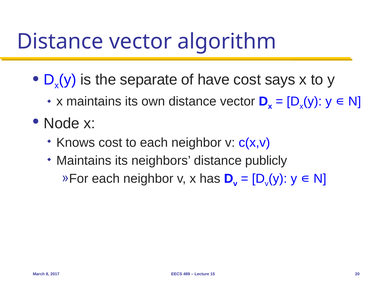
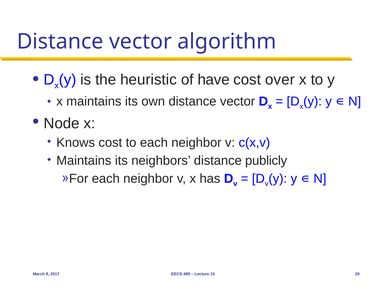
separate: separate -> heuristic
says: says -> over
